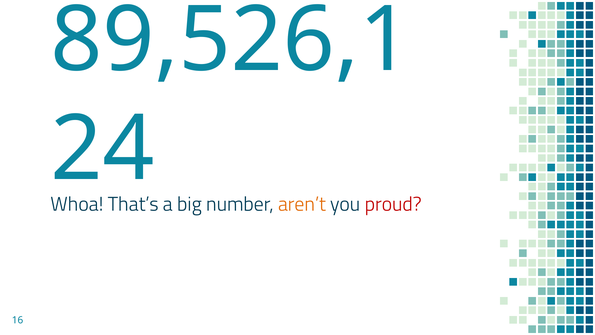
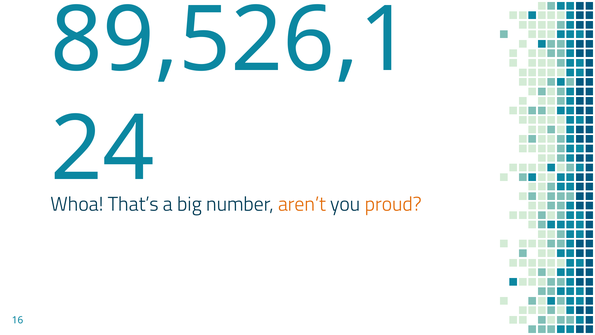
proud colour: red -> orange
